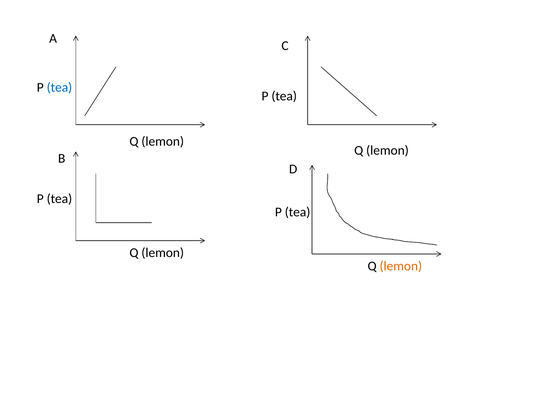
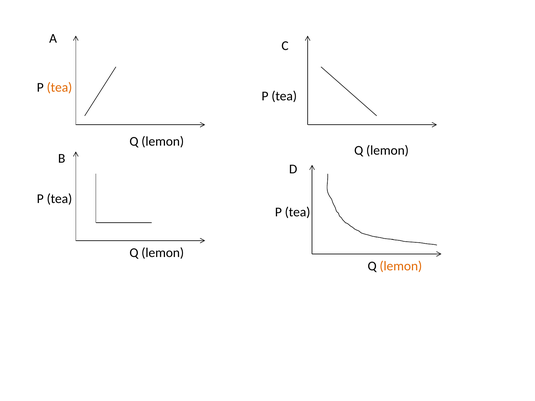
tea at (59, 87) colour: blue -> orange
